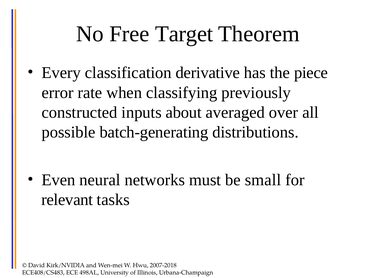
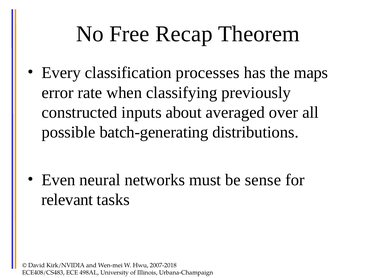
Target: Target -> Recap
derivative: derivative -> processes
piece: piece -> maps
small: small -> sense
